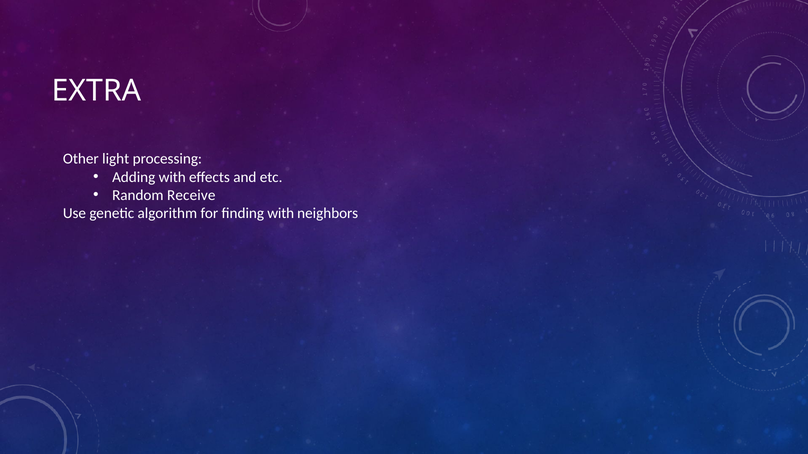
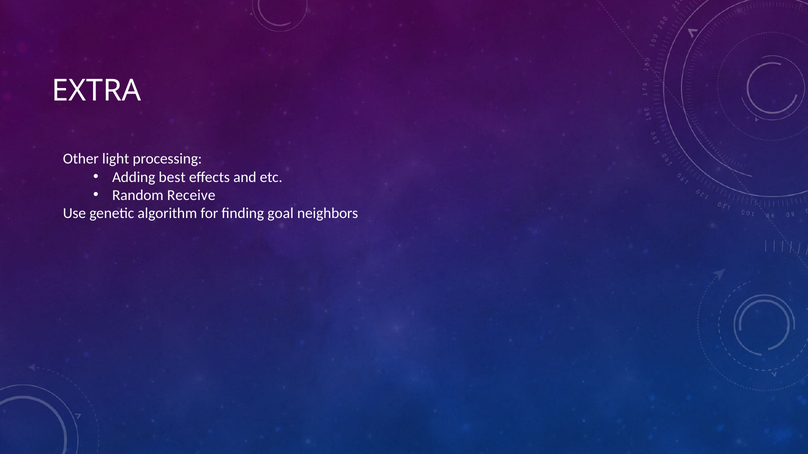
Adding with: with -> best
finding with: with -> goal
